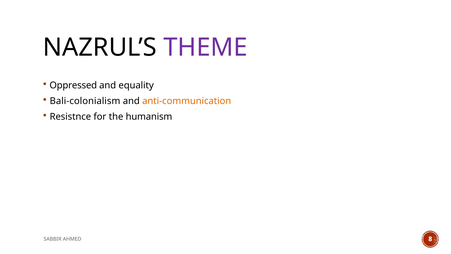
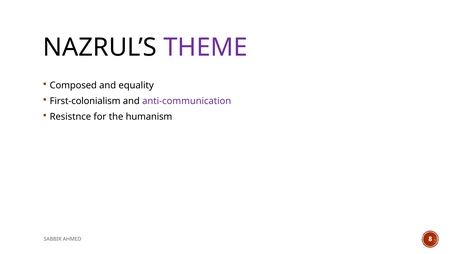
Oppressed: Oppressed -> Composed
Bali-colonialism: Bali-colonialism -> First-colonialism
anti-communication colour: orange -> purple
